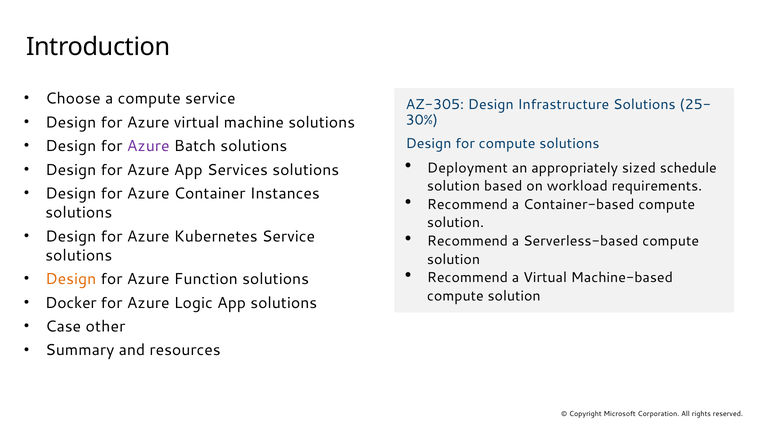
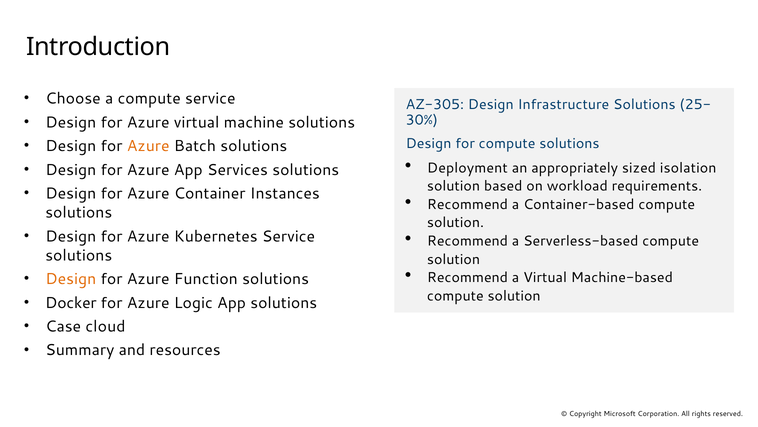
Azure at (148, 146) colour: purple -> orange
schedule: schedule -> isolation
other: other -> cloud
